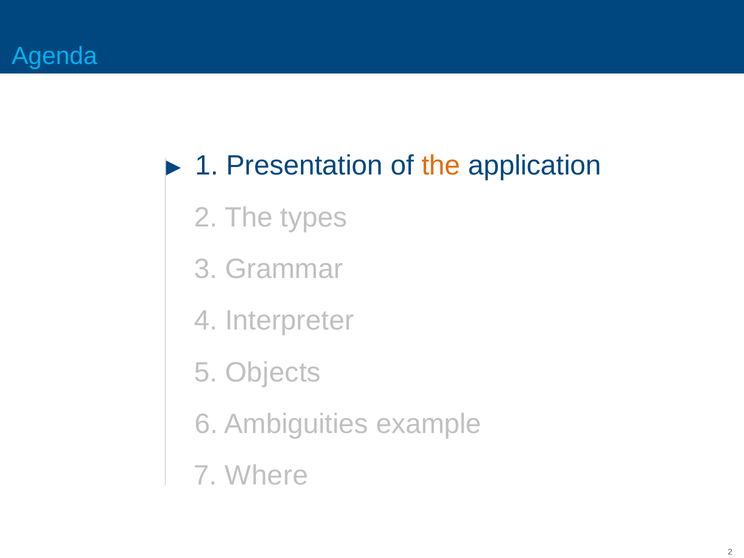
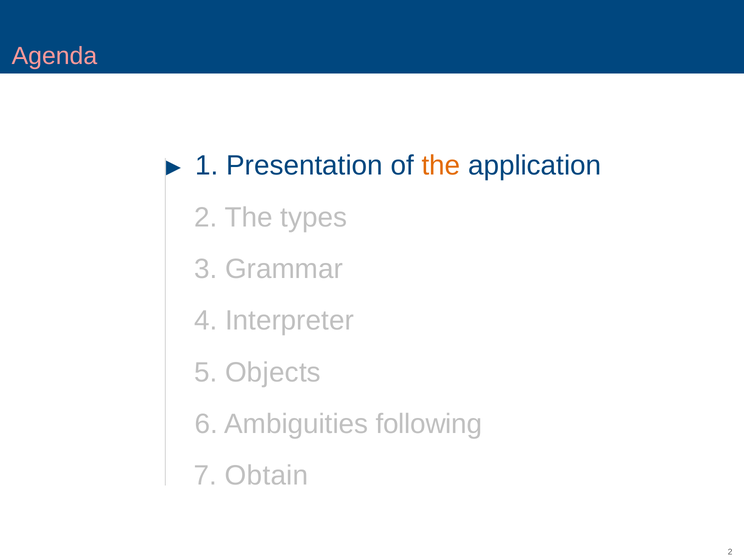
Agenda colour: light blue -> pink
example: example -> following
Where: Where -> Obtain
